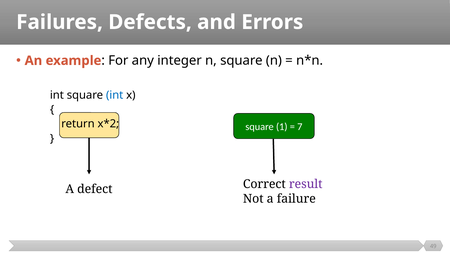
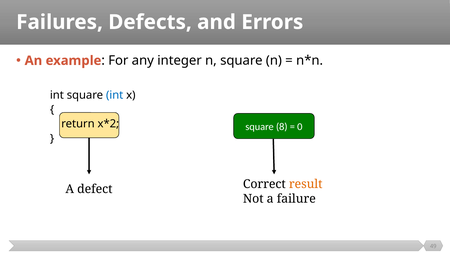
1: 1 -> 8
7: 7 -> 0
result colour: purple -> orange
